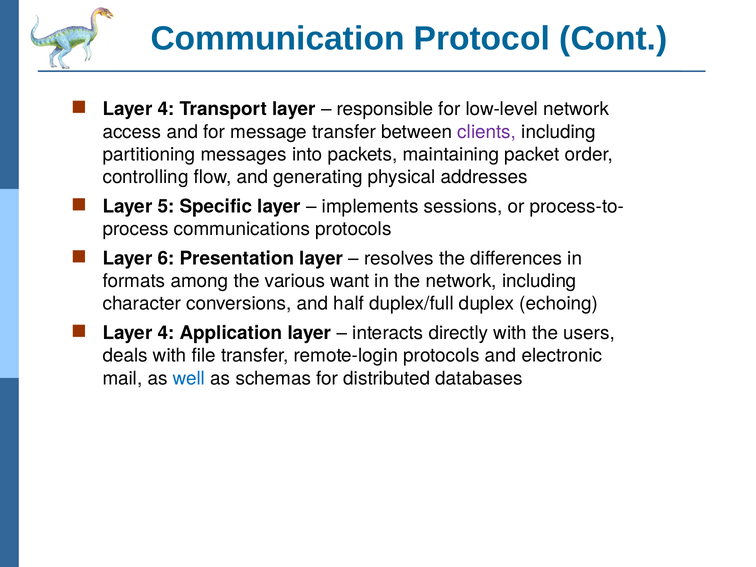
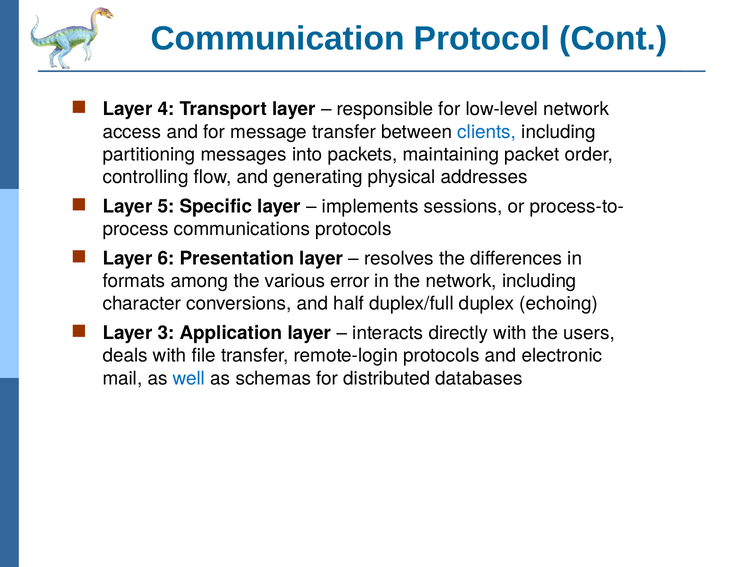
clients colour: purple -> blue
want: want -> error
4 at (166, 333): 4 -> 3
